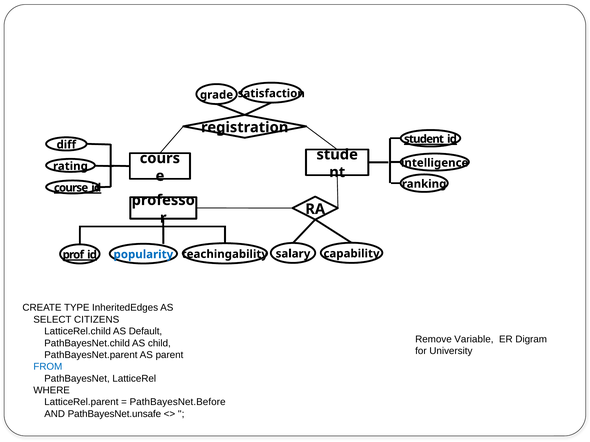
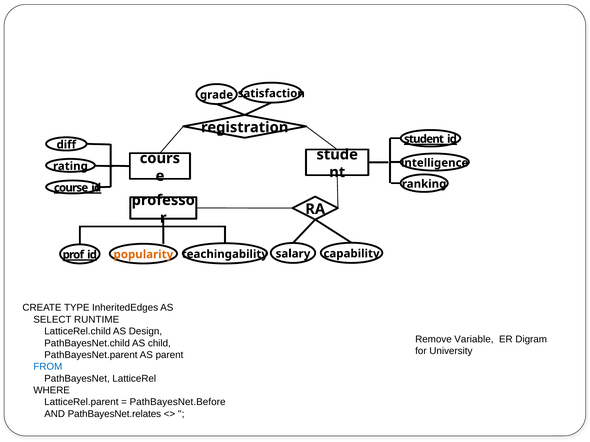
popularity colour: blue -> orange
CITIZENS: CITIZENS -> RUNTIME
Default: Default -> Design
PathBayesNet.unsafe: PathBayesNet.unsafe -> PathBayesNet.relates
